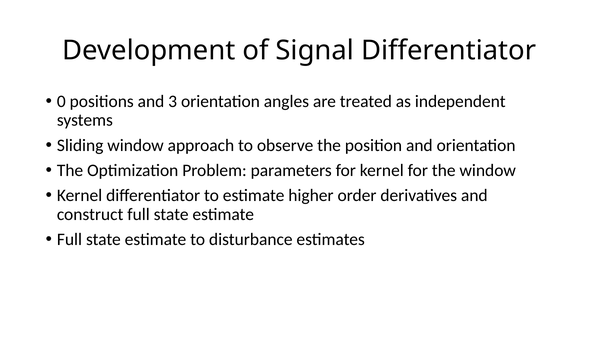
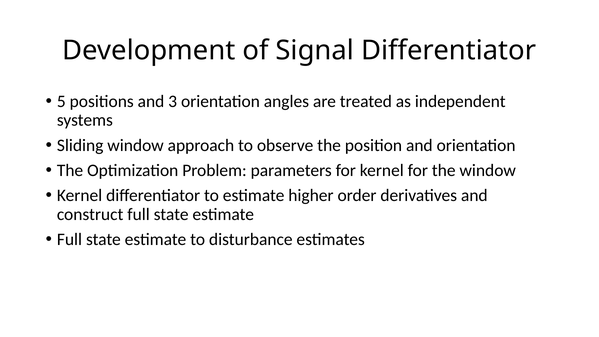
0: 0 -> 5
